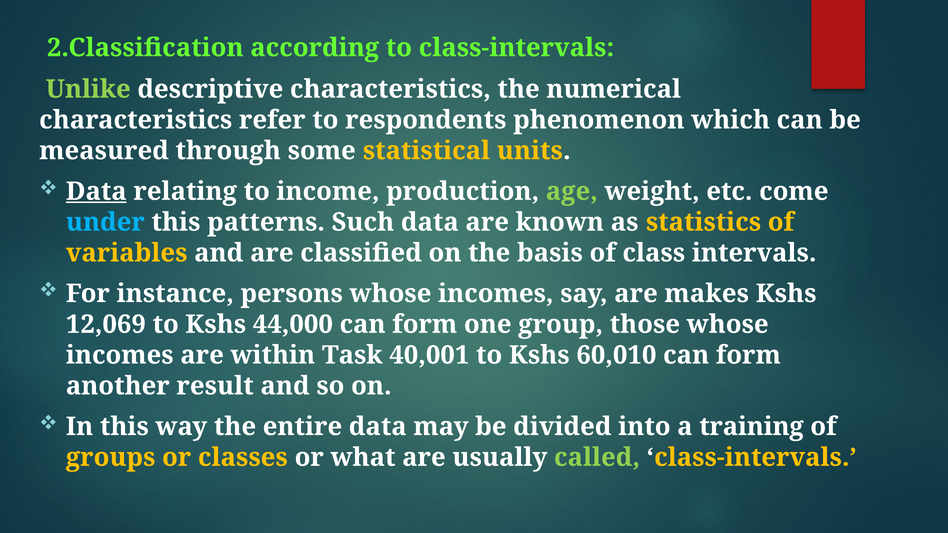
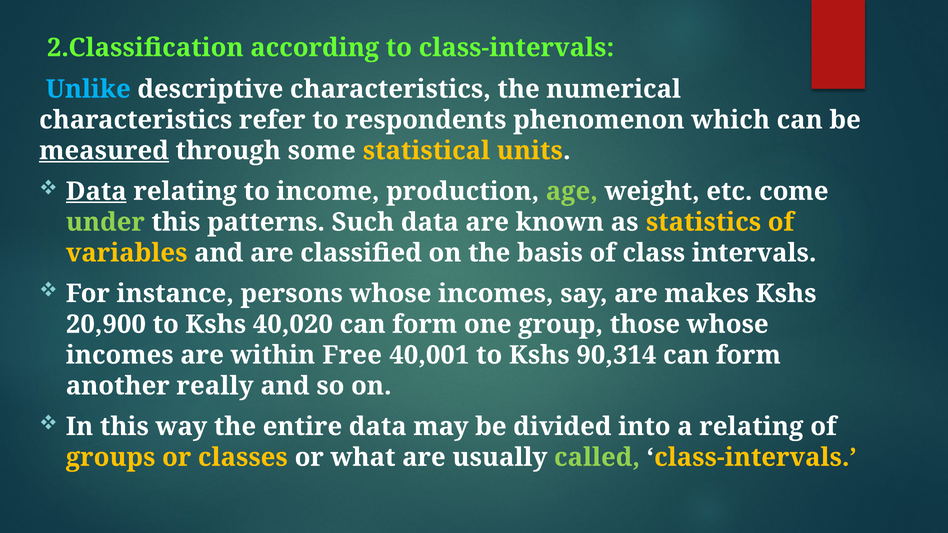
Unlike colour: light green -> light blue
measured underline: none -> present
under colour: light blue -> light green
12,069: 12,069 -> 20,900
44,000: 44,000 -> 40,020
Task: Task -> Free
60,010: 60,010 -> 90,314
result: result -> really
a training: training -> relating
